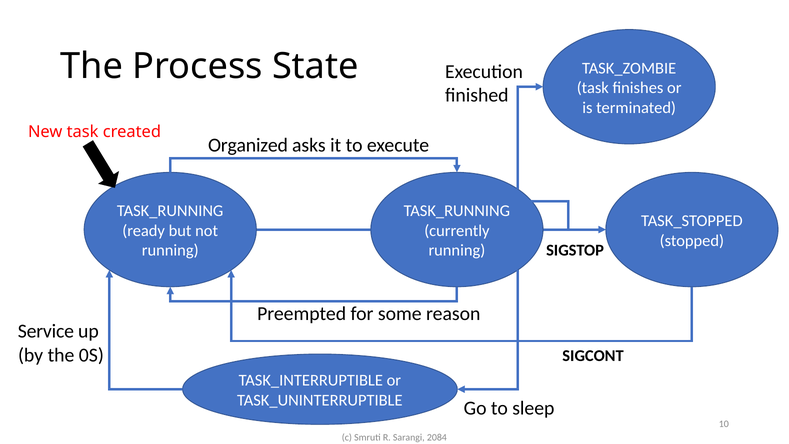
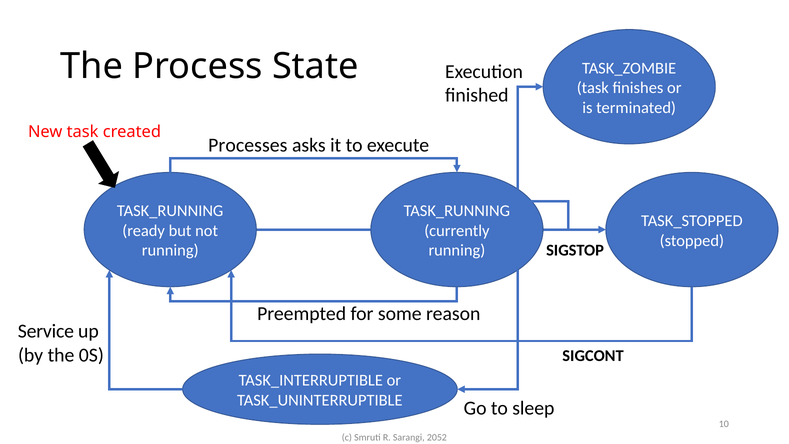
Organized: Organized -> Processes
2084: 2084 -> 2052
